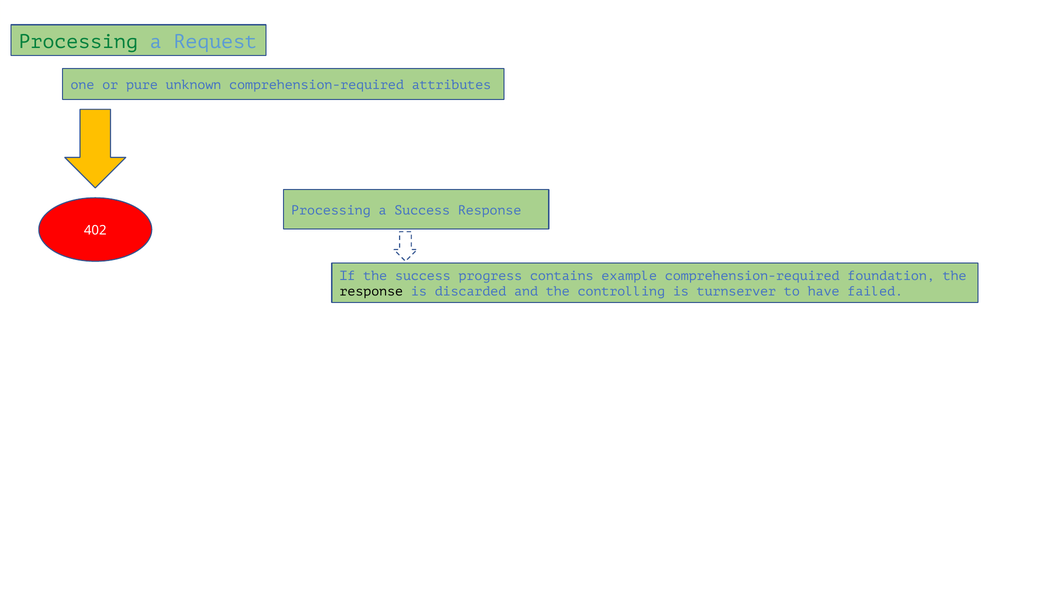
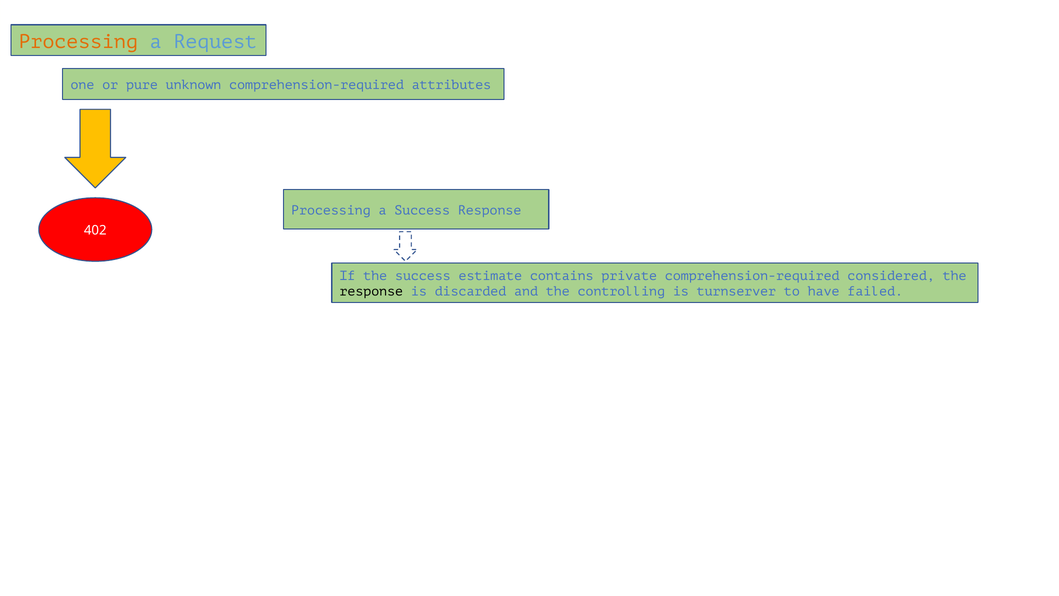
Processing at (78, 42) colour: green -> orange
progress: progress -> estimate
example: example -> private
foundation: foundation -> considered
